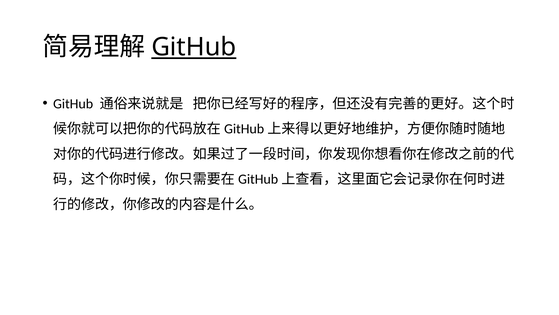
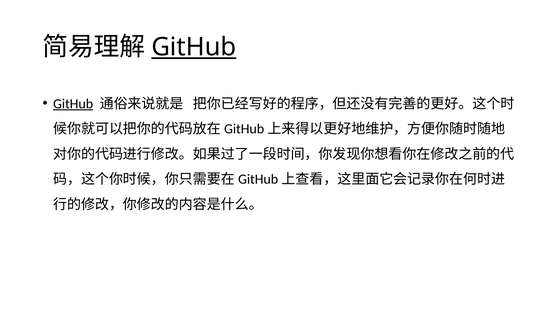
GitHub at (73, 104) underline: none -> present
